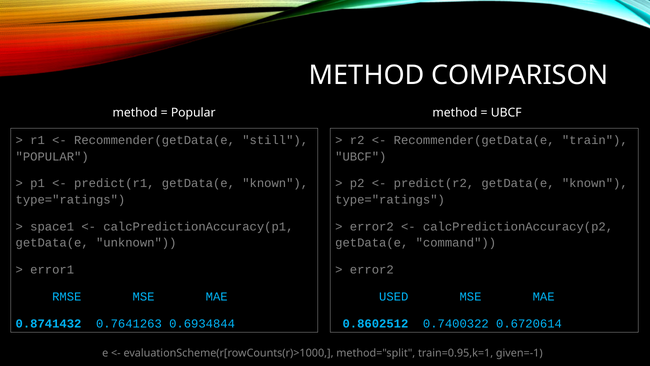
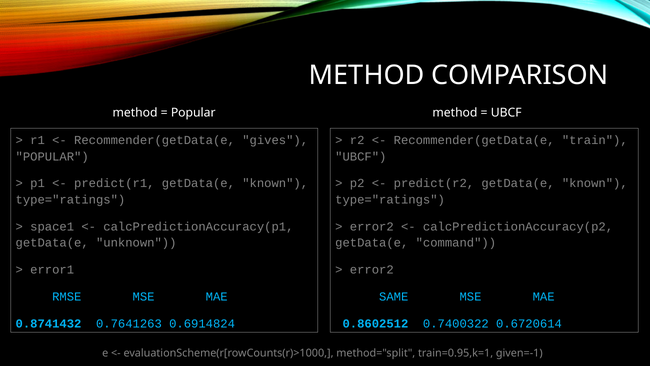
still: still -> gives
USED: USED -> SAME
0.6934844: 0.6934844 -> 0.6914824
